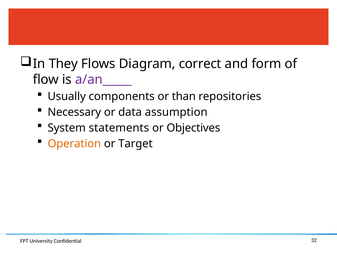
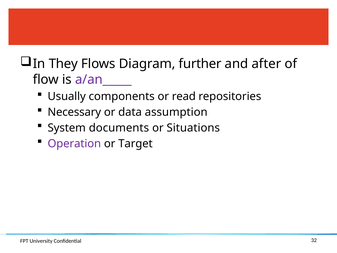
correct: correct -> further
form: form -> after
than: than -> read
statements: statements -> documents
Objectives: Objectives -> Situations
Operation colour: orange -> purple
